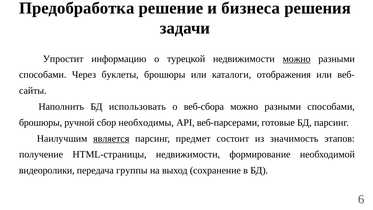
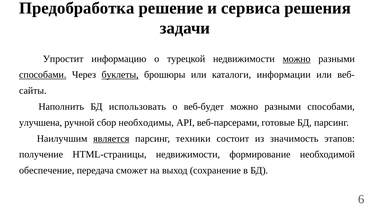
бизнеса: бизнеса -> сервиса
способами at (43, 75) underline: none -> present
буклеты underline: none -> present
отображения: отображения -> информации
веб-сбора: веб-сбора -> веб-будет
брошюры at (41, 122): брошюры -> улучшена
предмет: предмет -> техники
видеоролики: видеоролики -> обеспечение
группы: группы -> сможет
